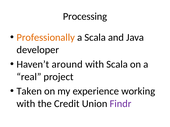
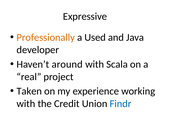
Processing: Processing -> Expressive
a Scala: Scala -> Used
Findr colour: purple -> blue
